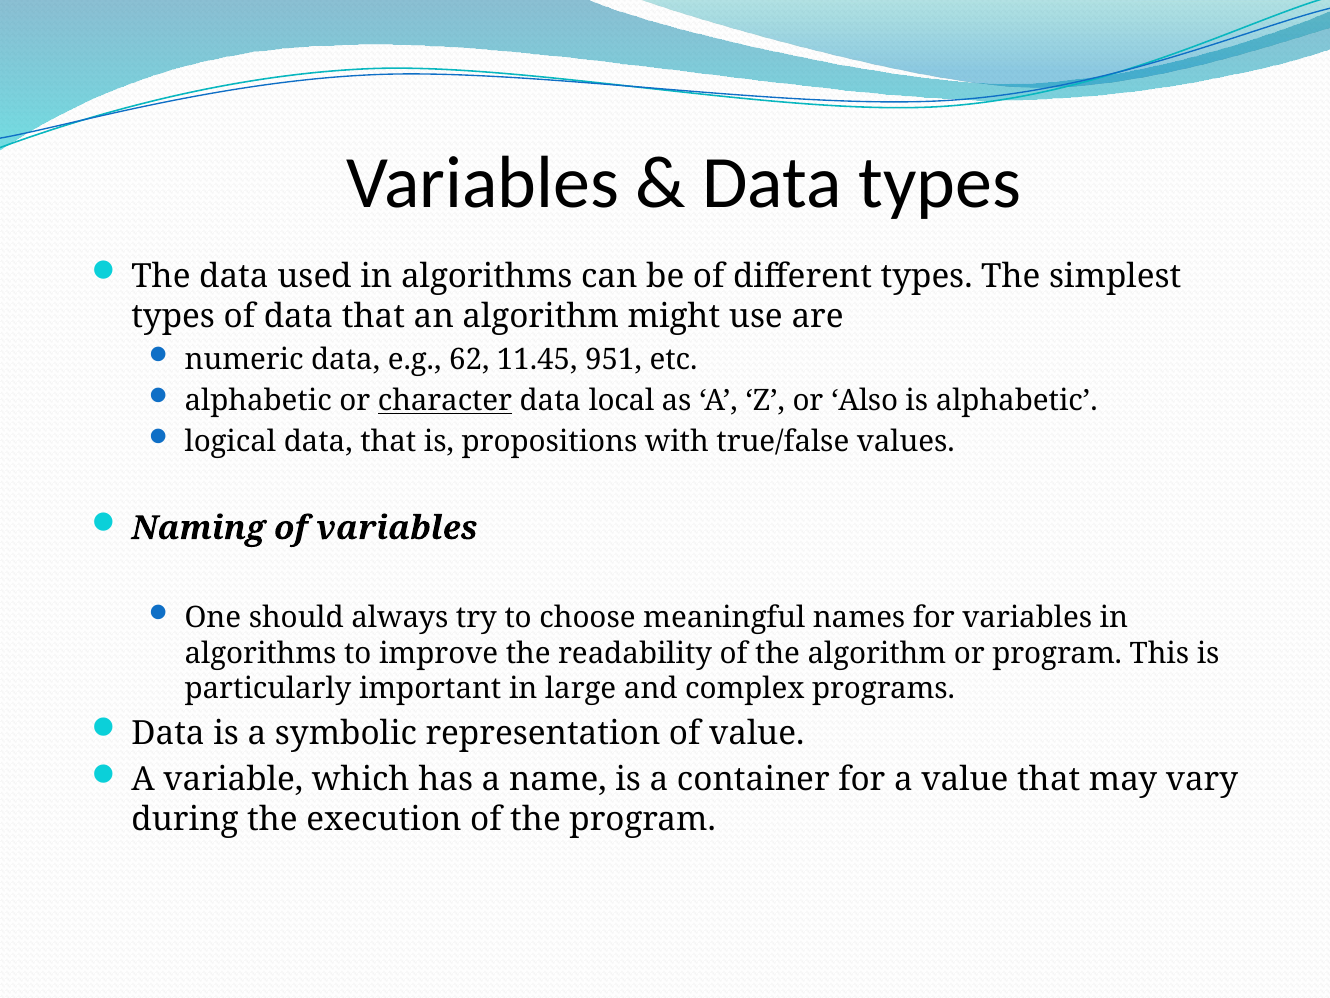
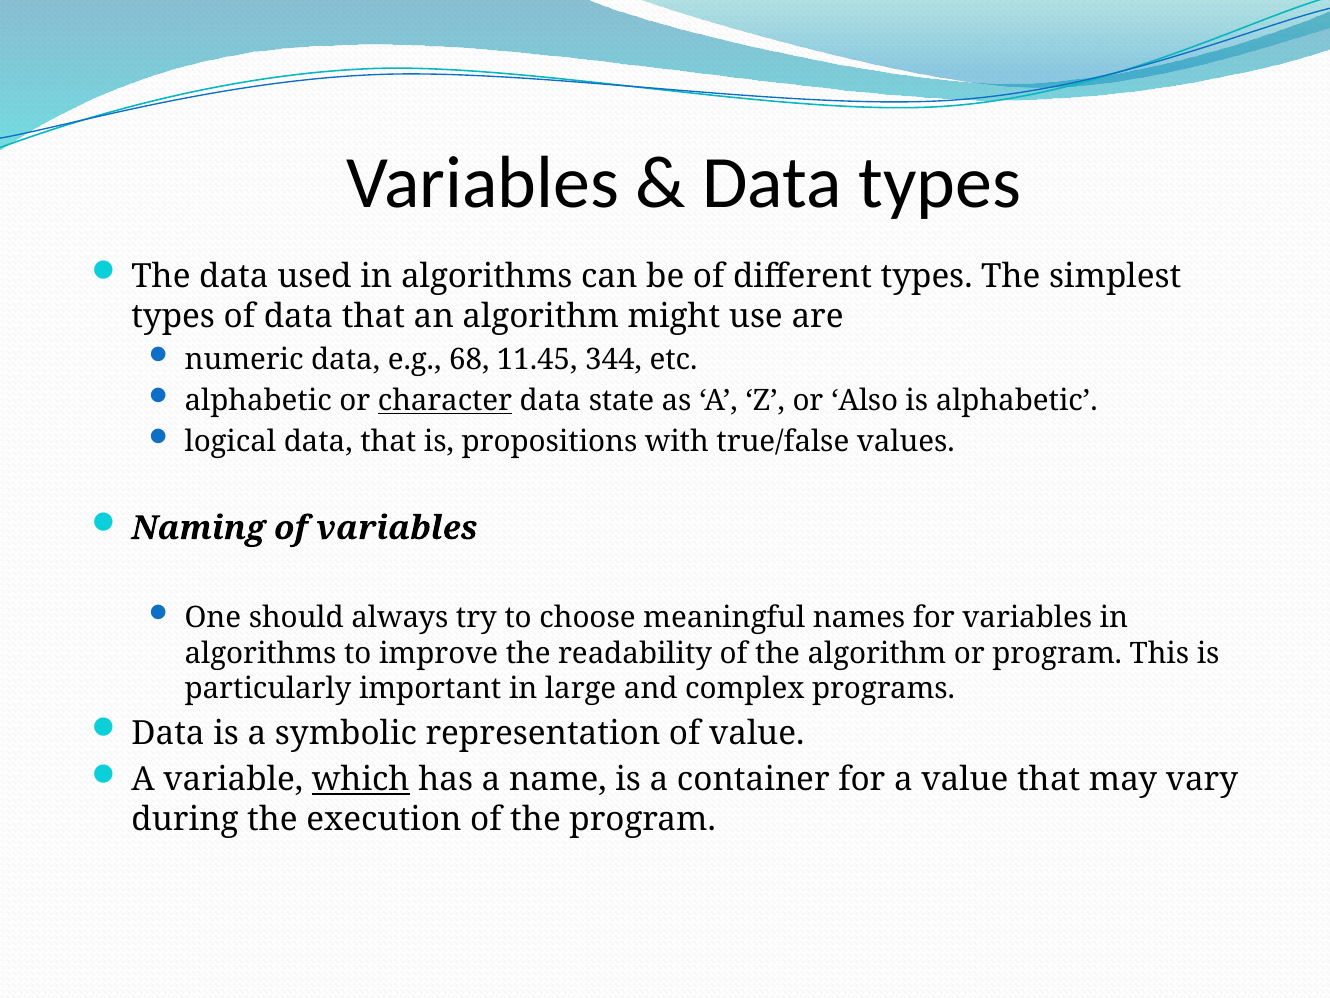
62: 62 -> 68
951: 951 -> 344
local: local -> state
which underline: none -> present
